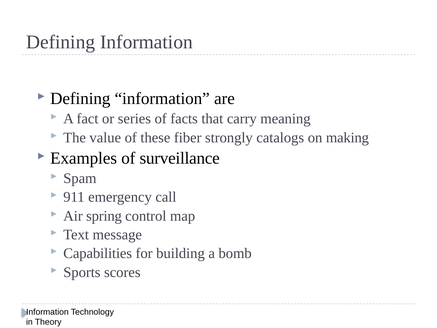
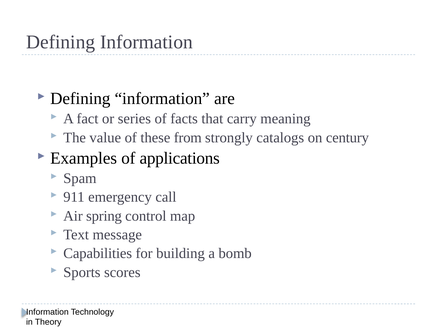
fiber: fiber -> from
making: making -> century
surveillance: surveillance -> applications
